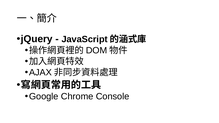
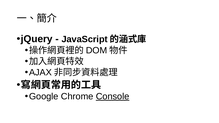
Console underline: none -> present
